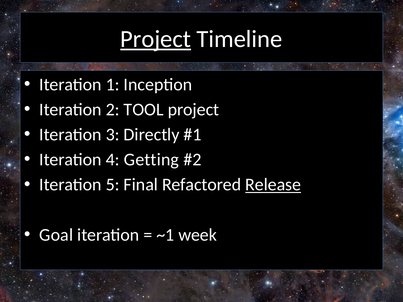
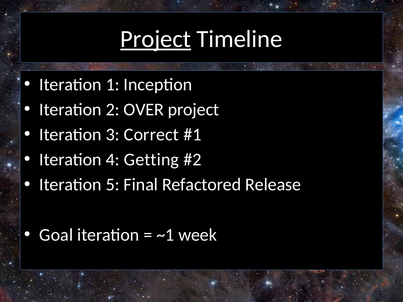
TOOL: TOOL -> OVER
Directly: Directly -> Correct
Release underline: present -> none
